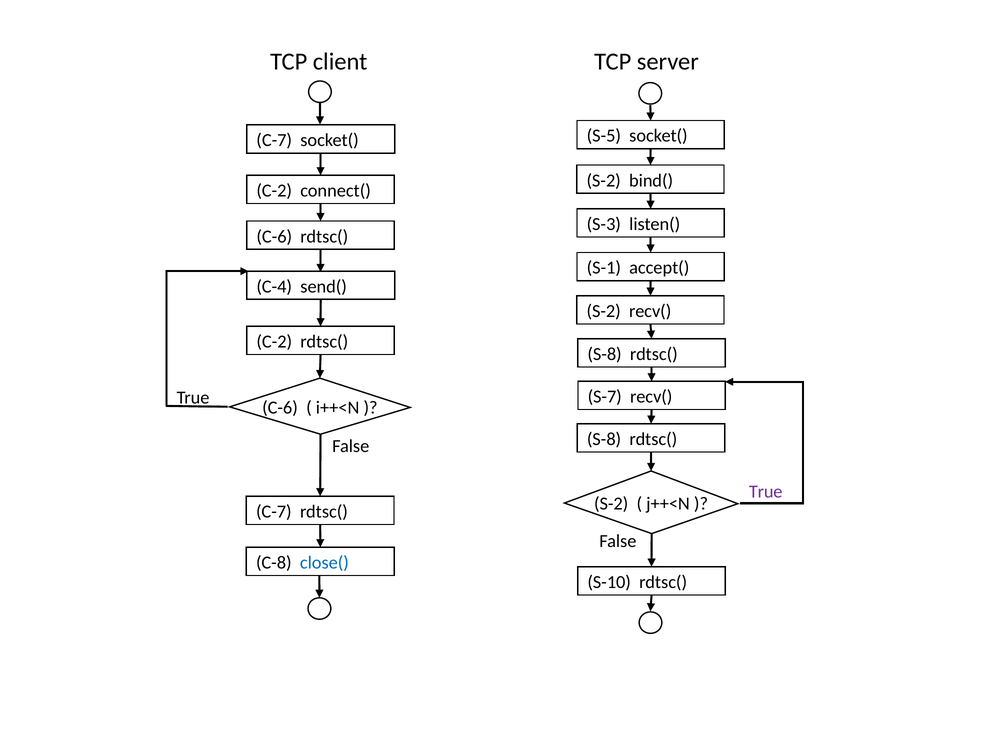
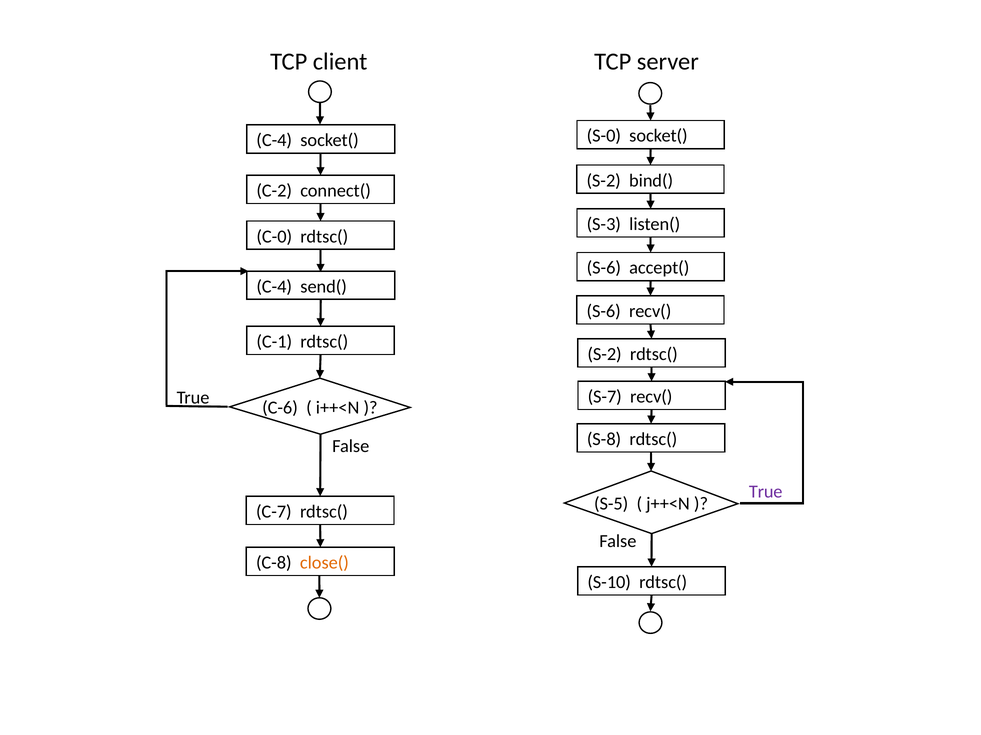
S-5: S-5 -> S-0
C-7 at (274, 140): C-7 -> C-4
C-6 at (274, 237): C-6 -> C-0
S-1 at (604, 268): S-1 -> S-6
S-2 at (604, 311): S-2 -> S-6
C-2 at (274, 342): C-2 -> C-1
S-8 at (605, 354): S-8 -> S-2
S-2 at (611, 504): S-2 -> S-5
close( colour: blue -> orange
